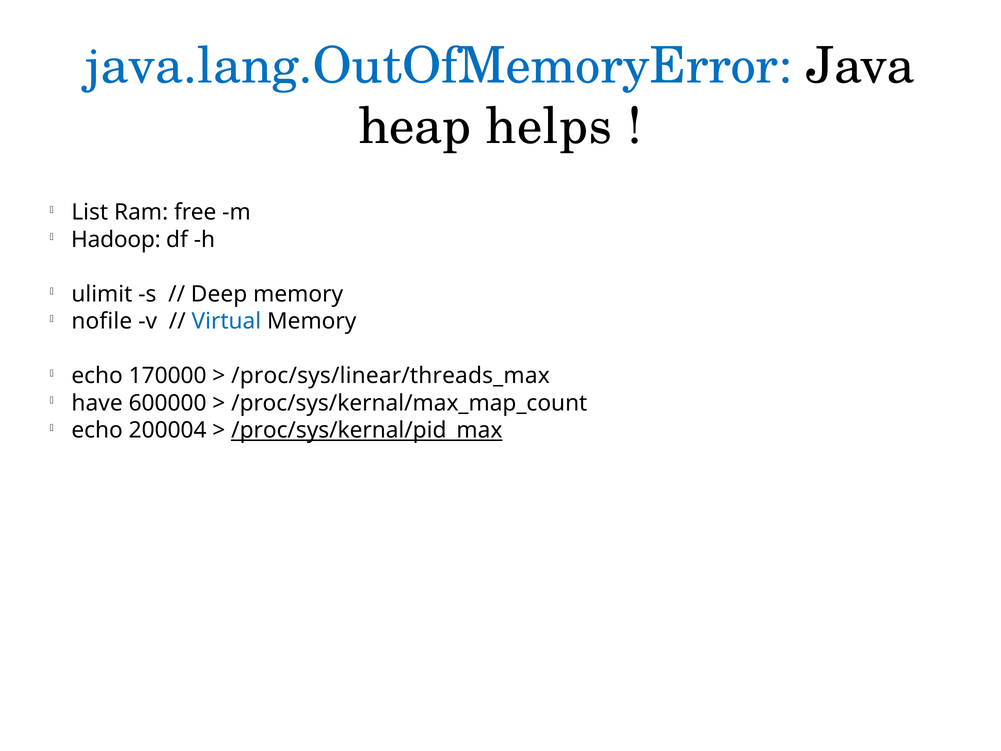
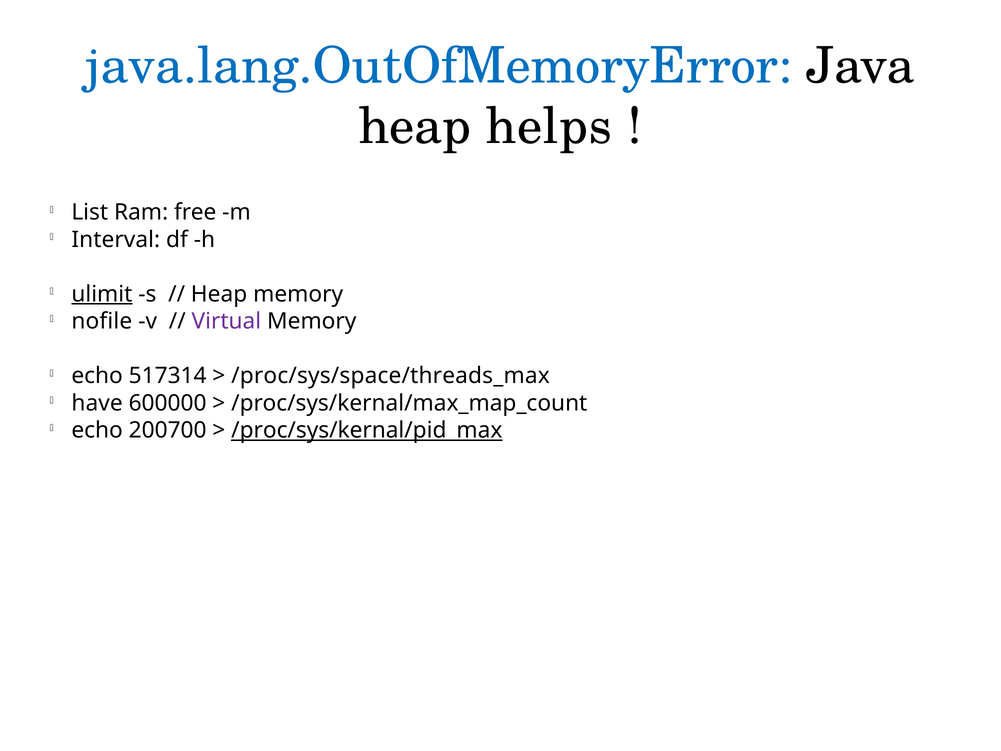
Hadoop: Hadoop -> Interval
ulimit underline: none -> present
Deep at (219, 294): Deep -> Heap
Virtual colour: blue -> purple
170000: 170000 -> 517314
/proc/sys/linear/threads_max: /proc/sys/linear/threads_max -> /proc/sys/space/threads_max
200004: 200004 -> 200700
